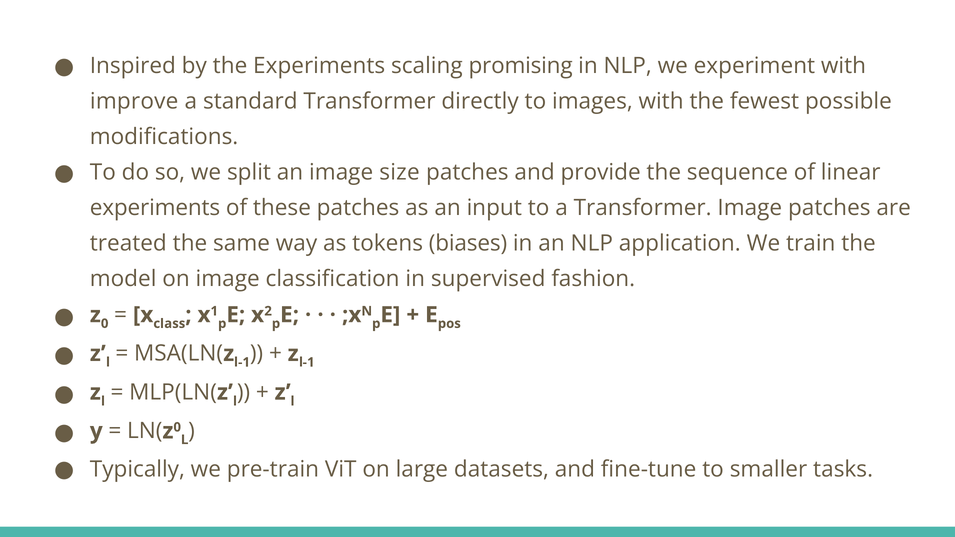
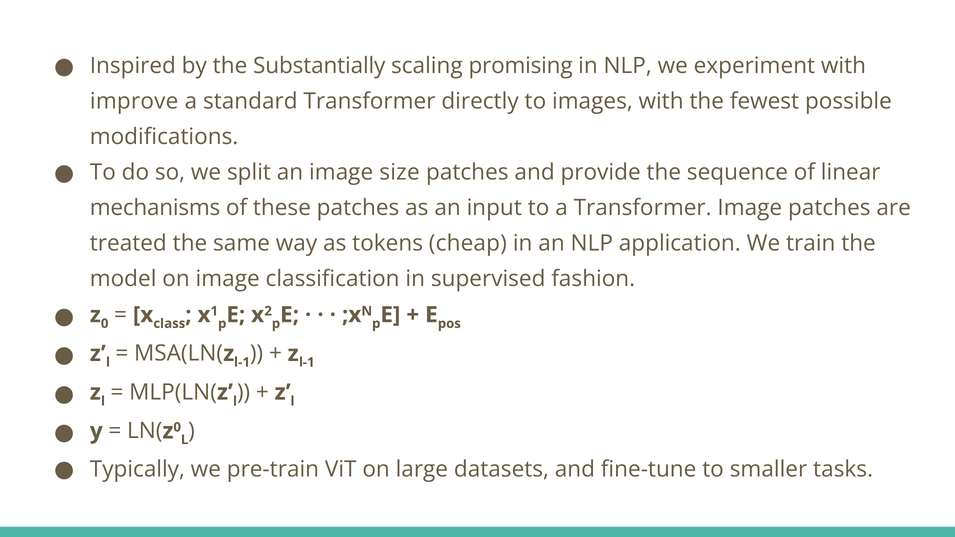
the Experiments: Experiments -> Substantially
experiments at (155, 208): experiments -> mechanisms
biases: biases -> cheap
